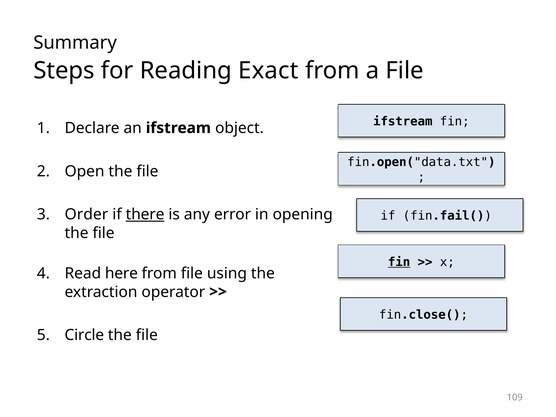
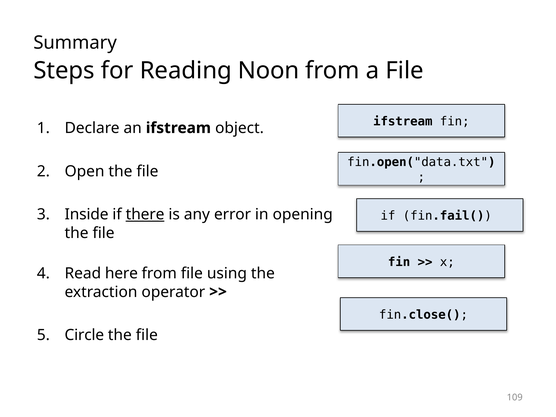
Exact: Exact -> Noon
Order: Order -> Inside
fin at (399, 262) underline: present -> none
